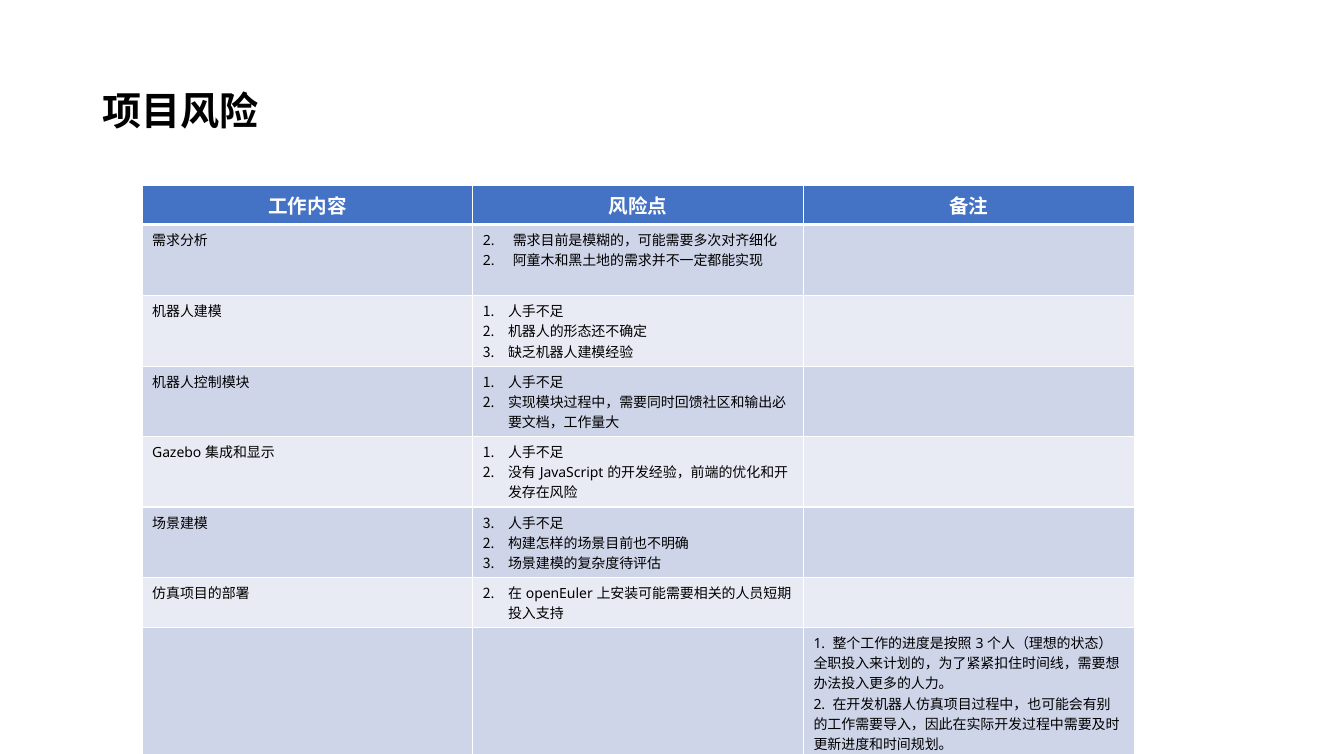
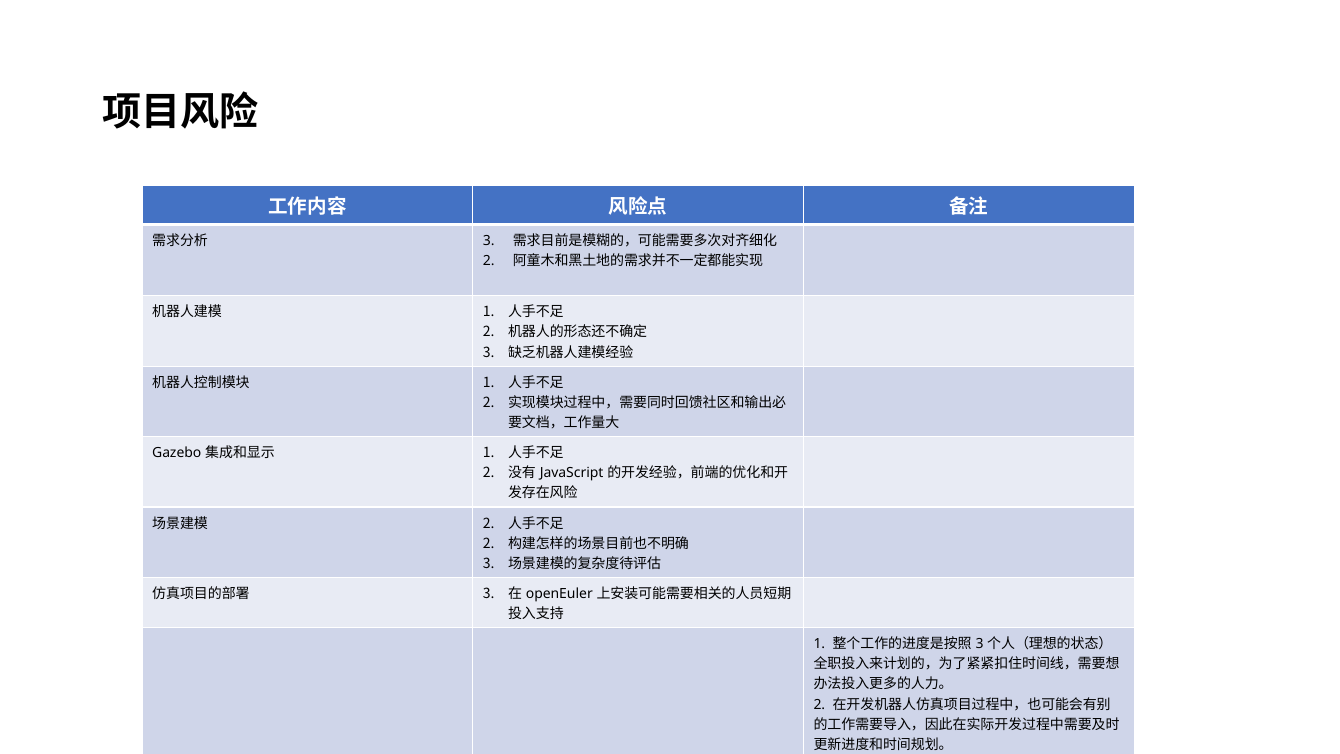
2 at (489, 241): 2 -> 3
3 at (489, 523): 3 -> 2
2 at (489, 594): 2 -> 3
